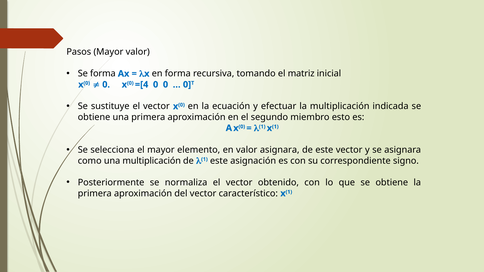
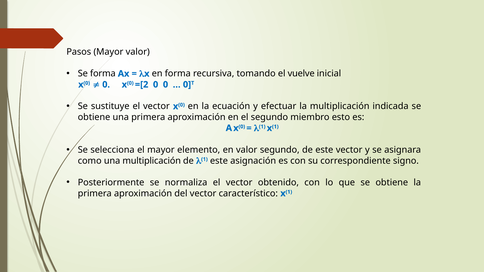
matriz: matriz -> vuelve
=[4: =[4 -> =[2
valor asignara: asignara -> segundo
